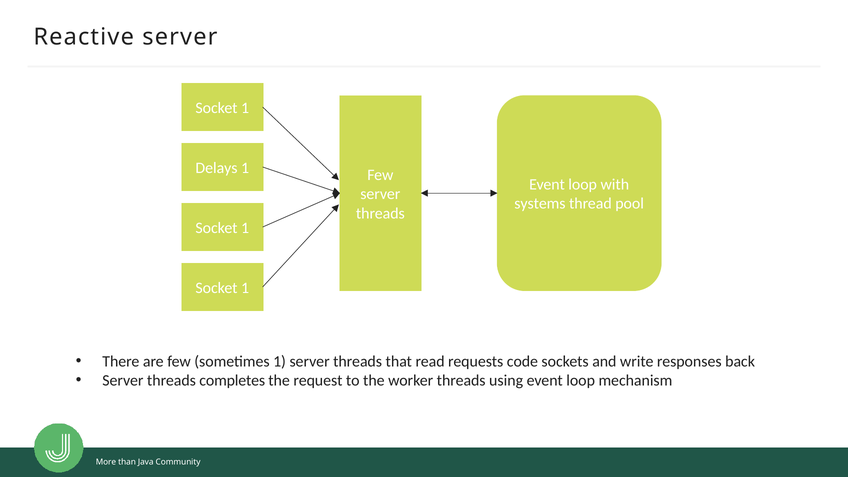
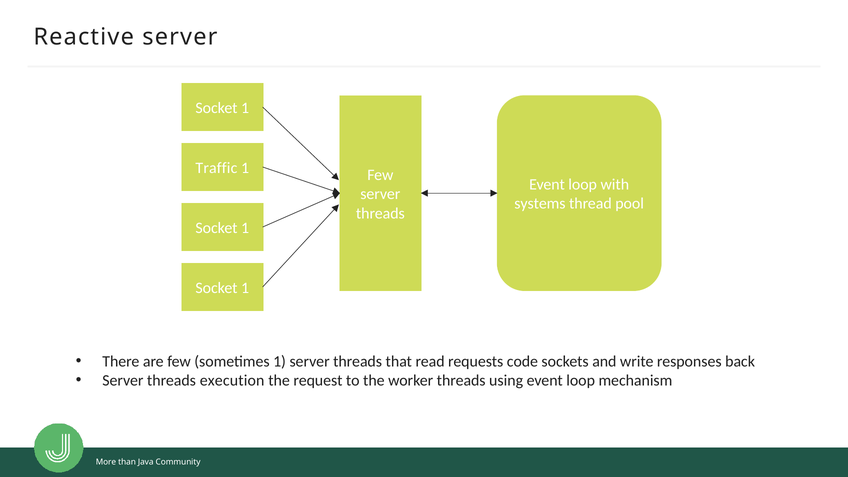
Delays: Delays -> Traffic
completes: completes -> execution
